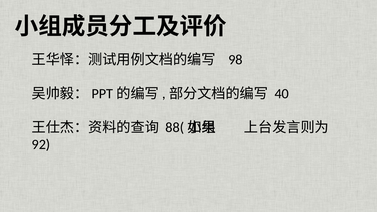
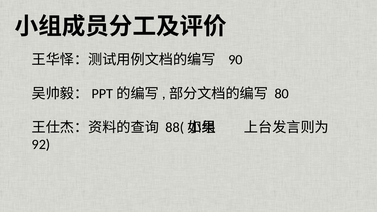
98: 98 -> 90
40: 40 -> 80
